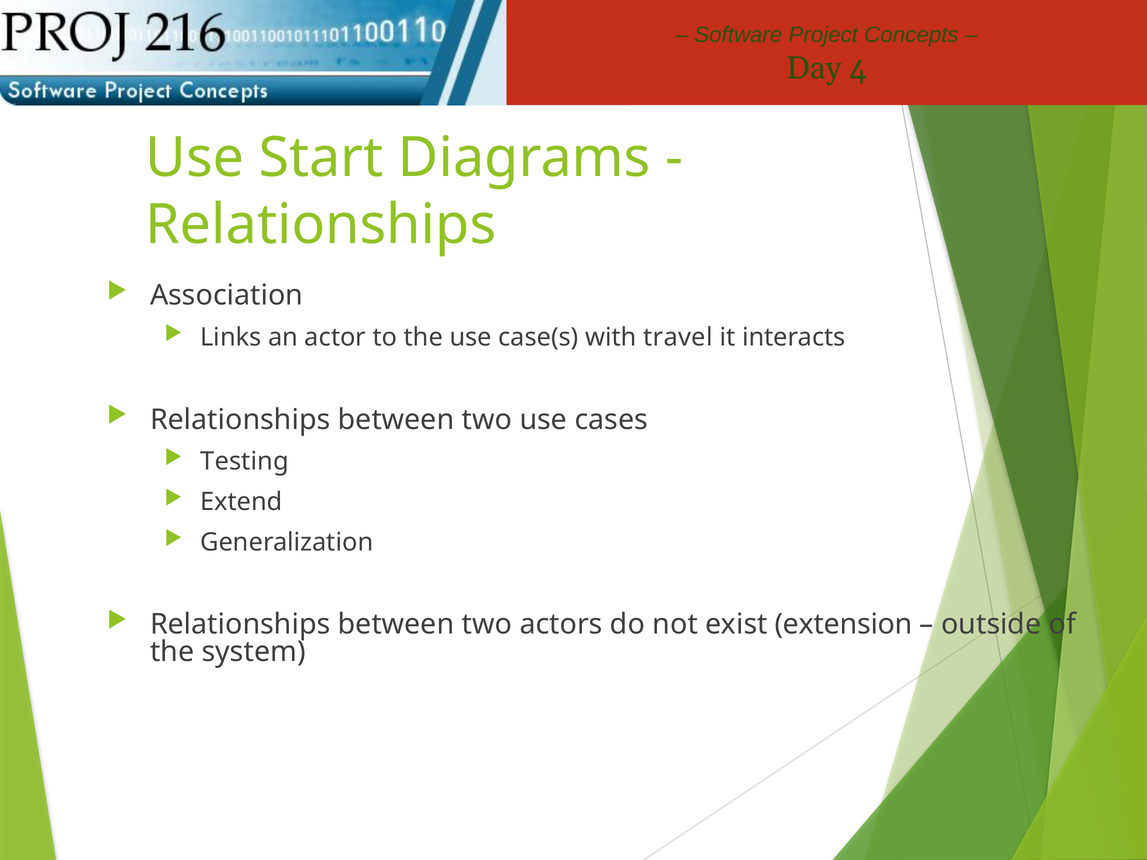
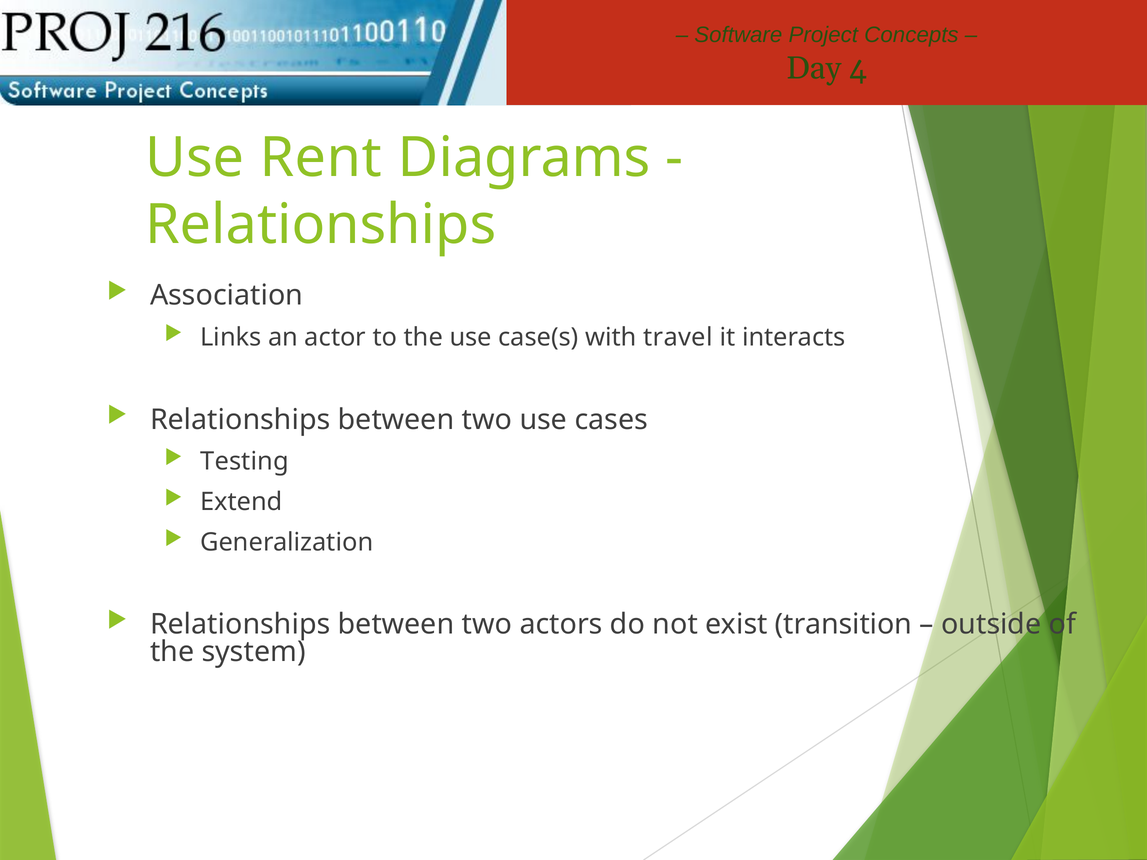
Start: Start -> Rent
extension: extension -> transition
